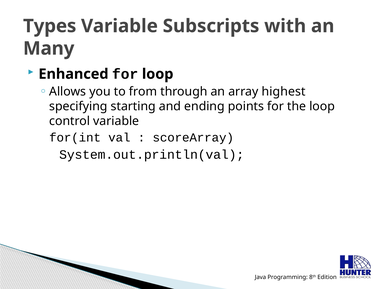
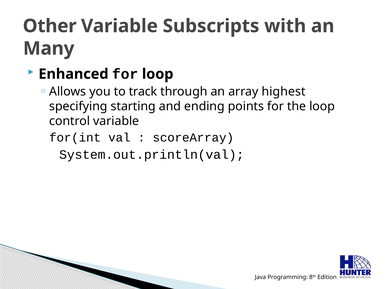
Types: Types -> Other
from: from -> track
